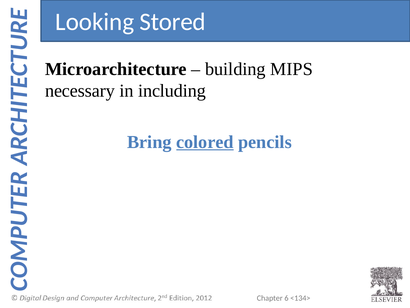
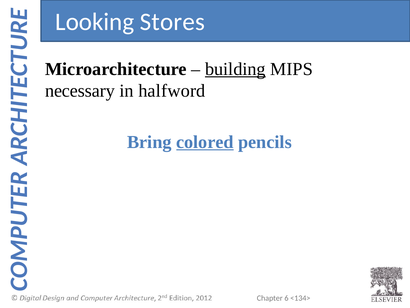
Stored: Stored -> Stores
building underline: none -> present
including: including -> halfword
